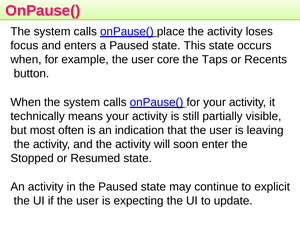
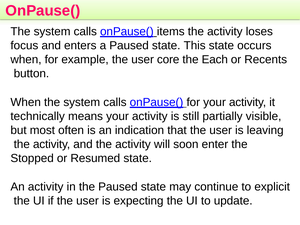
place: place -> items
Taps: Taps -> Each
